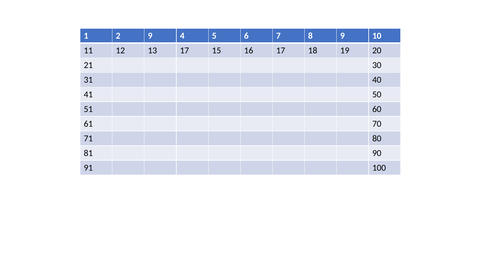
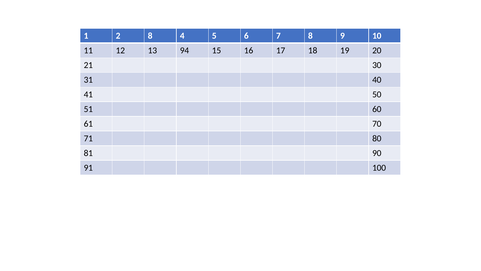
2 9: 9 -> 8
13 17: 17 -> 94
